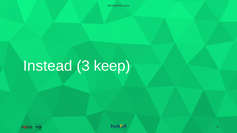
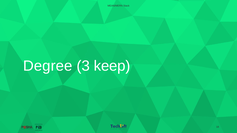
Instead: Instead -> Degree
